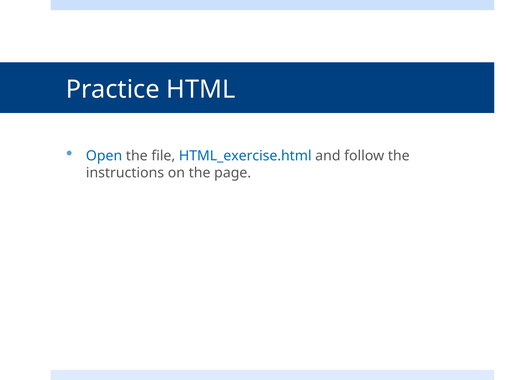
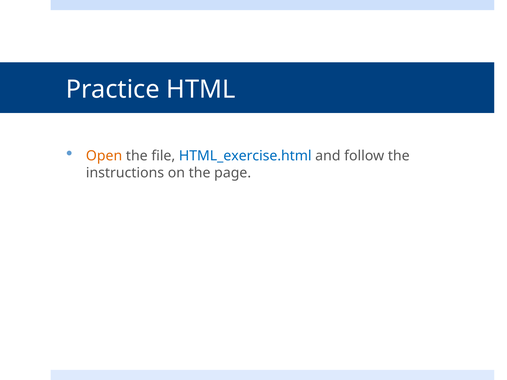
Open colour: blue -> orange
